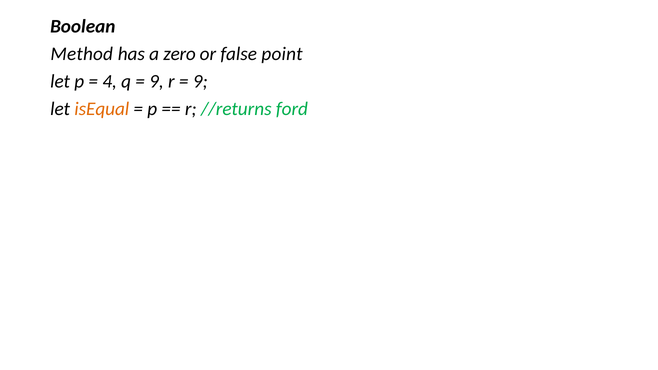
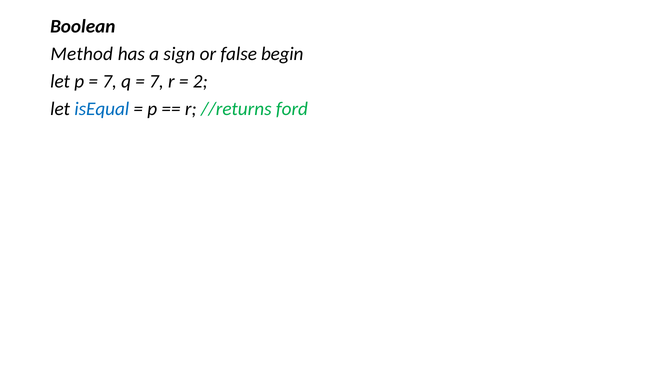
zero: zero -> sign
point: point -> begin
4 at (110, 81): 4 -> 7
9 at (156, 81): 9 -> 7
9 at (200, 81): 9 -> 2
isEqual colour: orange -> blue
